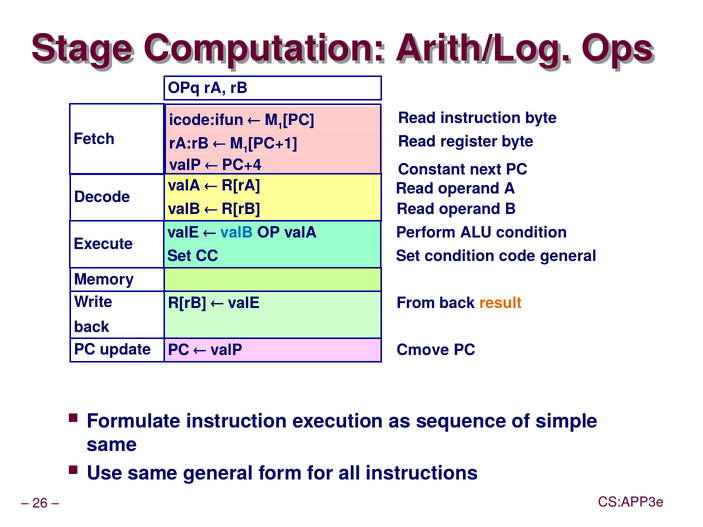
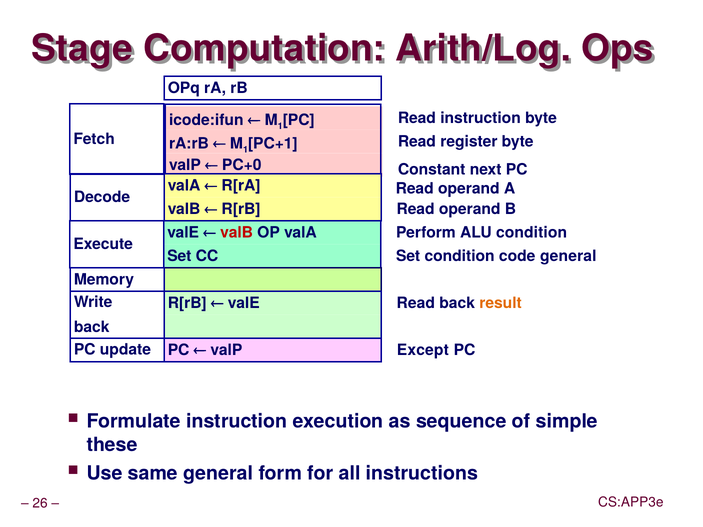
PC+4: PC+4 -> PC+0
valB at (237, 233) colour: blue -> red
From at (416, 303): From -> Read
Cmove: Cmove -> Except
same at (112, 445): same -> these
